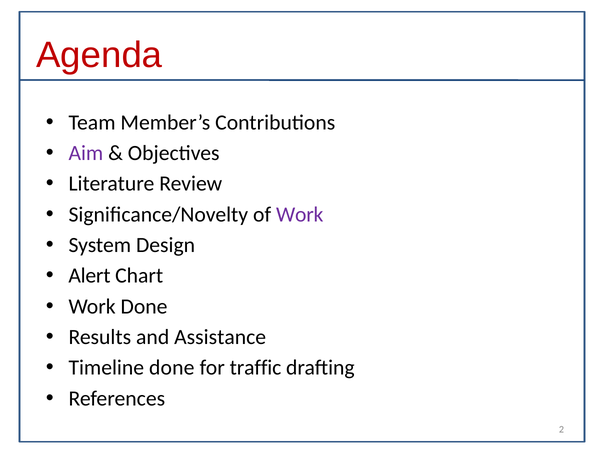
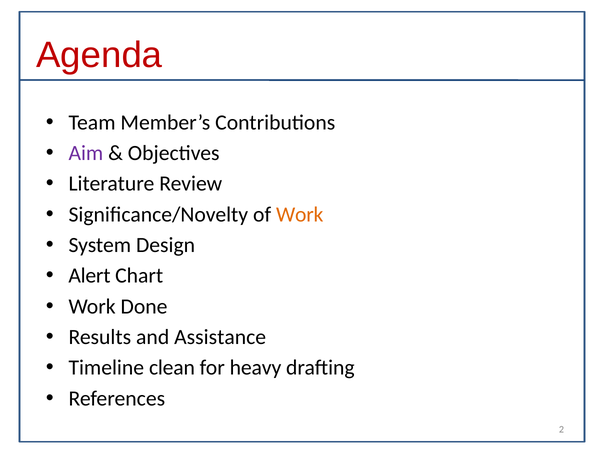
Work at (300, 214) colour: purple -> orange
Timeline done: done -> clean
traffic: traffic -> heavy
